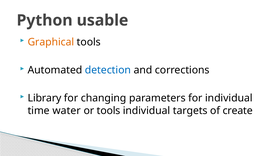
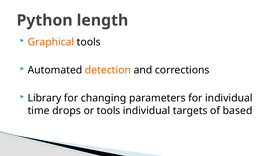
usable: usable -> length
detection colour: blue -> orange
water: water -> drops
create: create -> based
